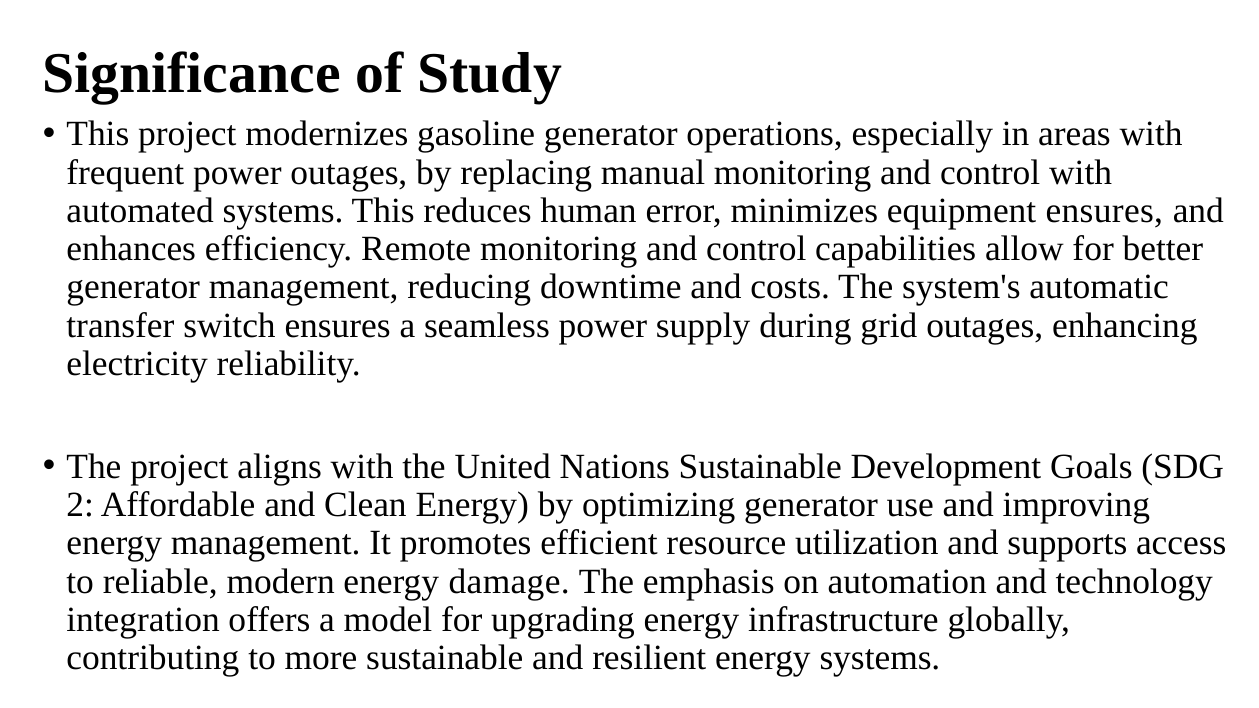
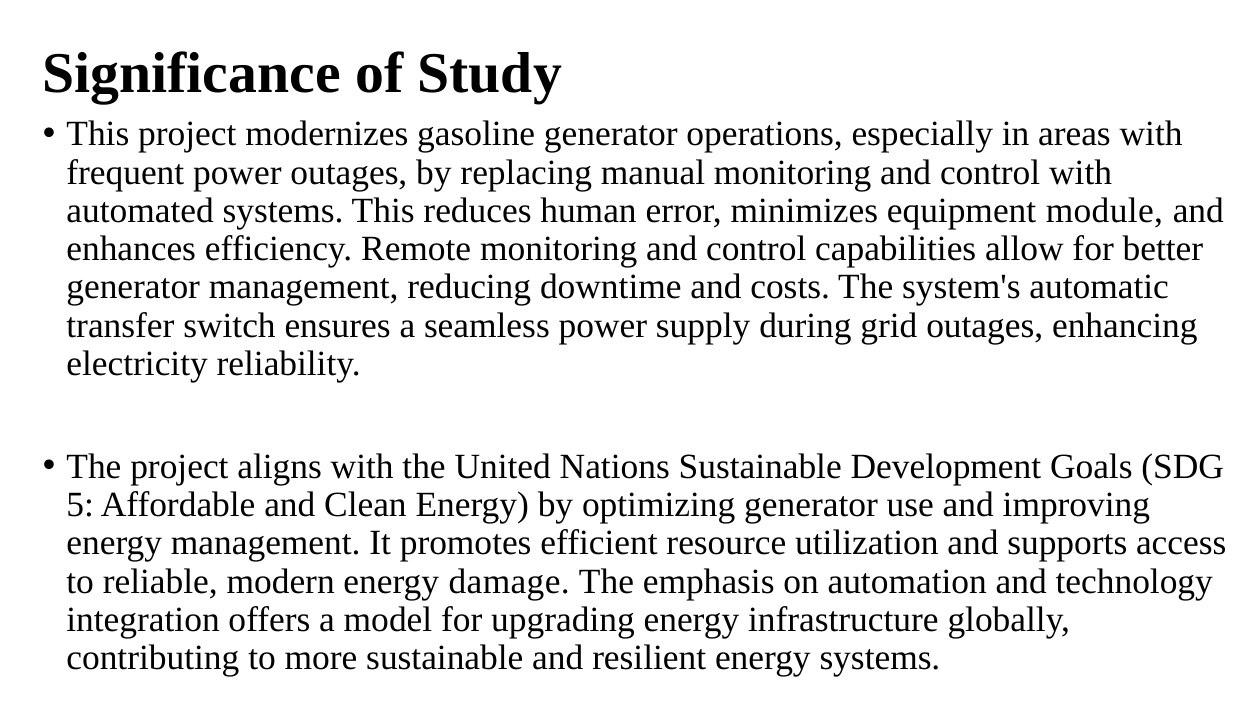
equipment ensures: ensures -> module
2: 2 -> 5
